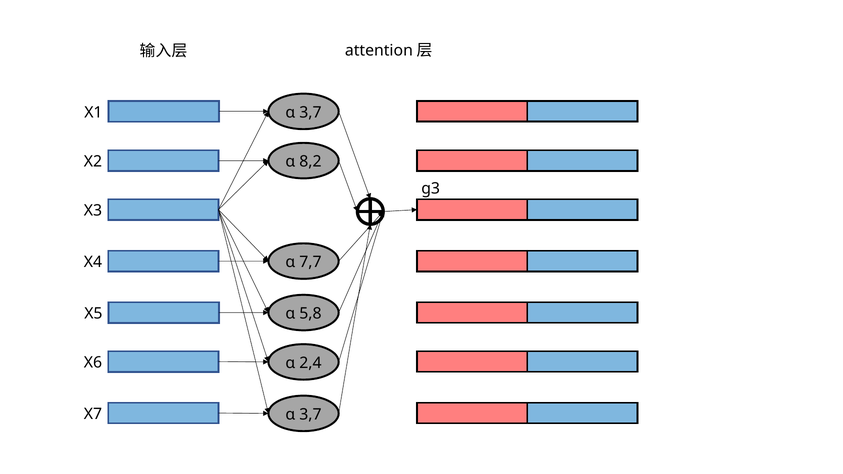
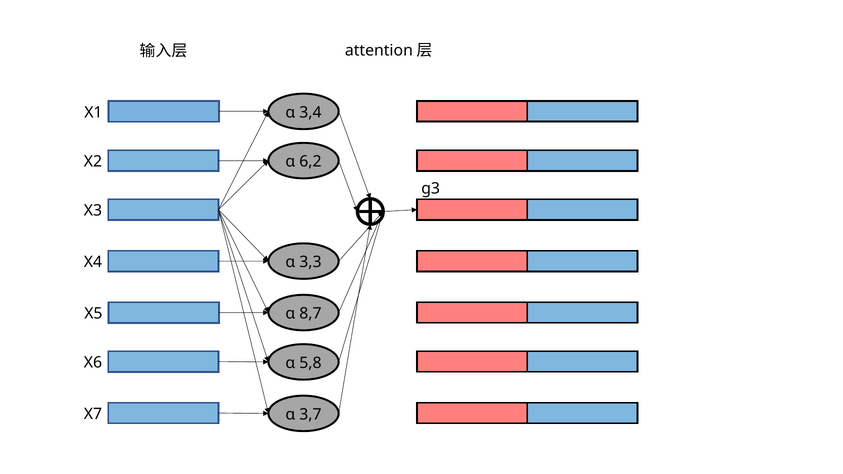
3,7 at (310, 113): 3,7 -> 3,4
8,2: 8,2 -> 6,2
7,7: 7,7 -> 3,3
5,8: 5,8 -> 8,7
2,4: 2,4 -> 5,8
